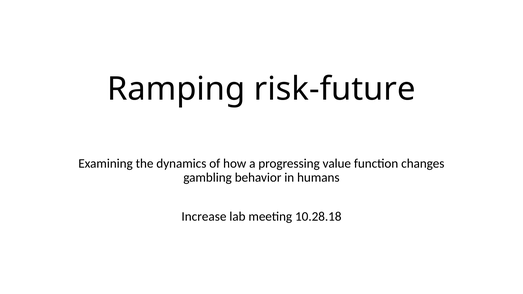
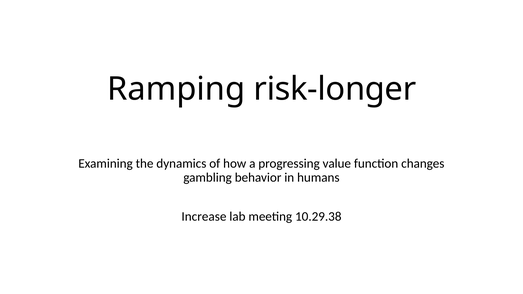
risk-future: risk-future -> risk-longer
10.28.18: 10.28.18 -> 10.29.38
